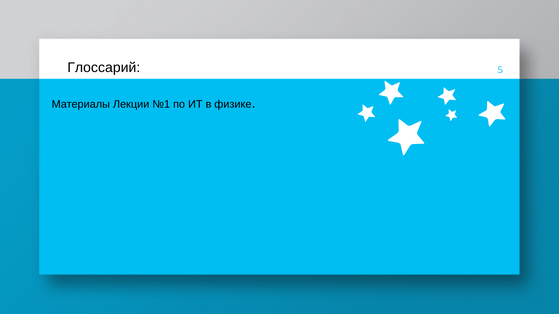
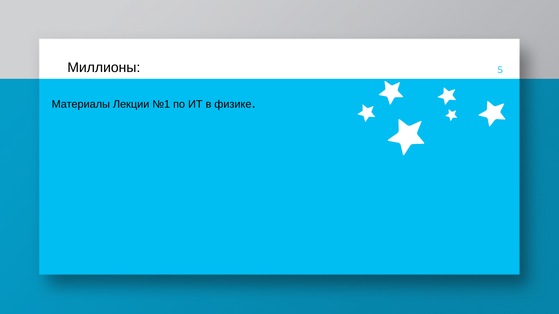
Глоссарий: Глоссарий -> Миллионы
